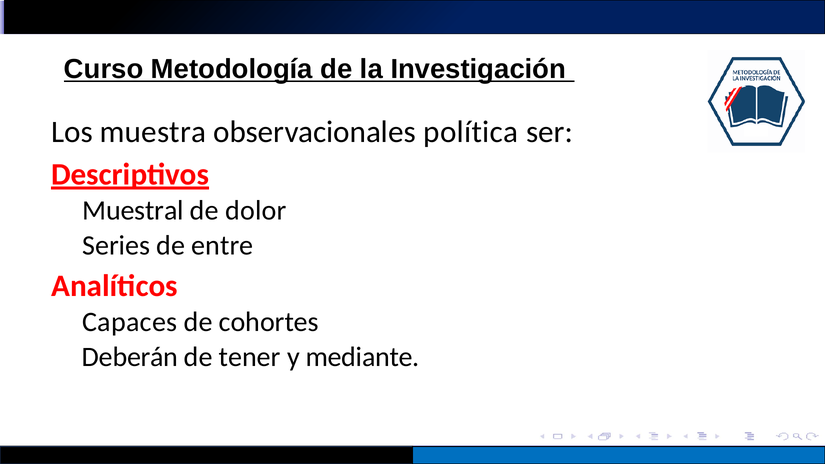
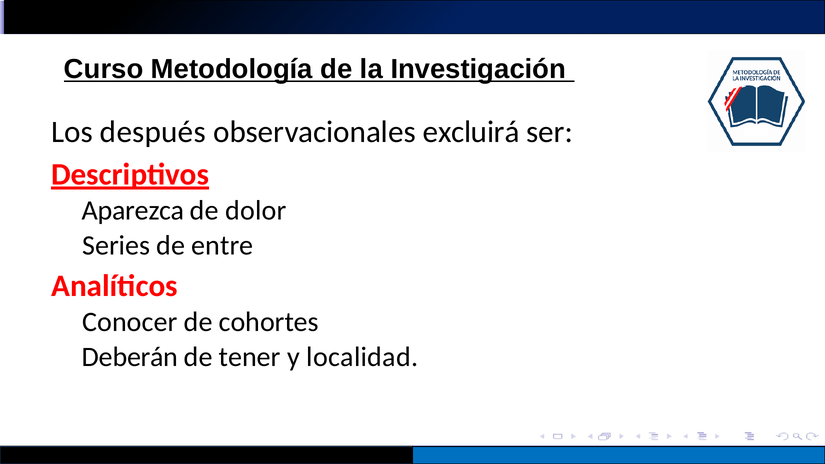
muestra: muestra -> después
política: política -> excluirá
Muestral: Muestral -> Aparezca
Capaces: Capaces -> Conocer
mediante: mediante -> localidad
